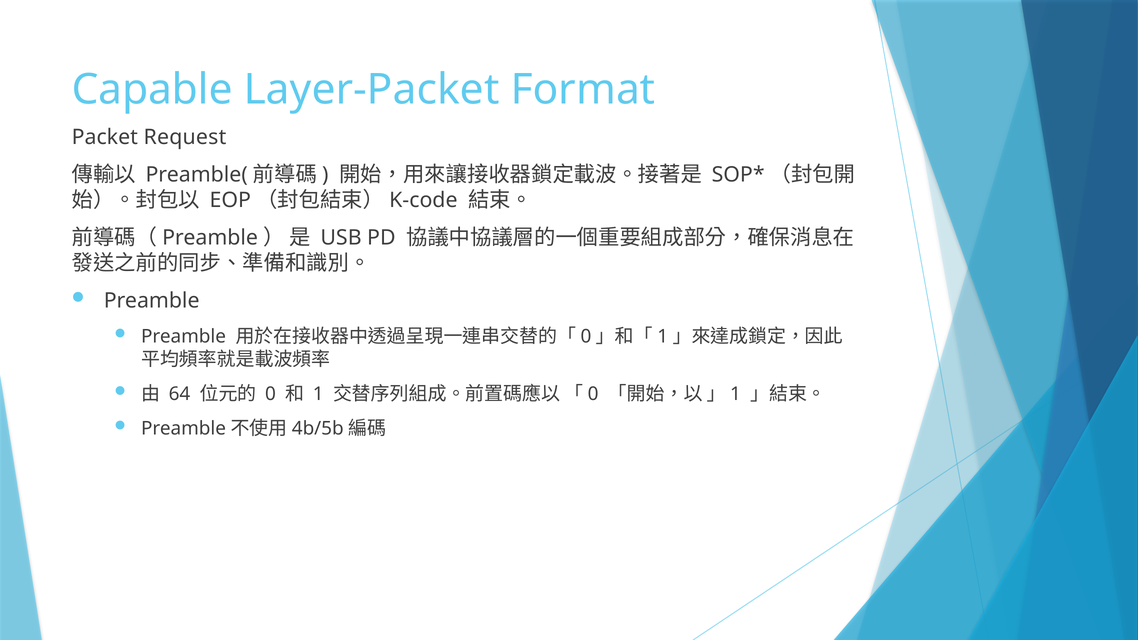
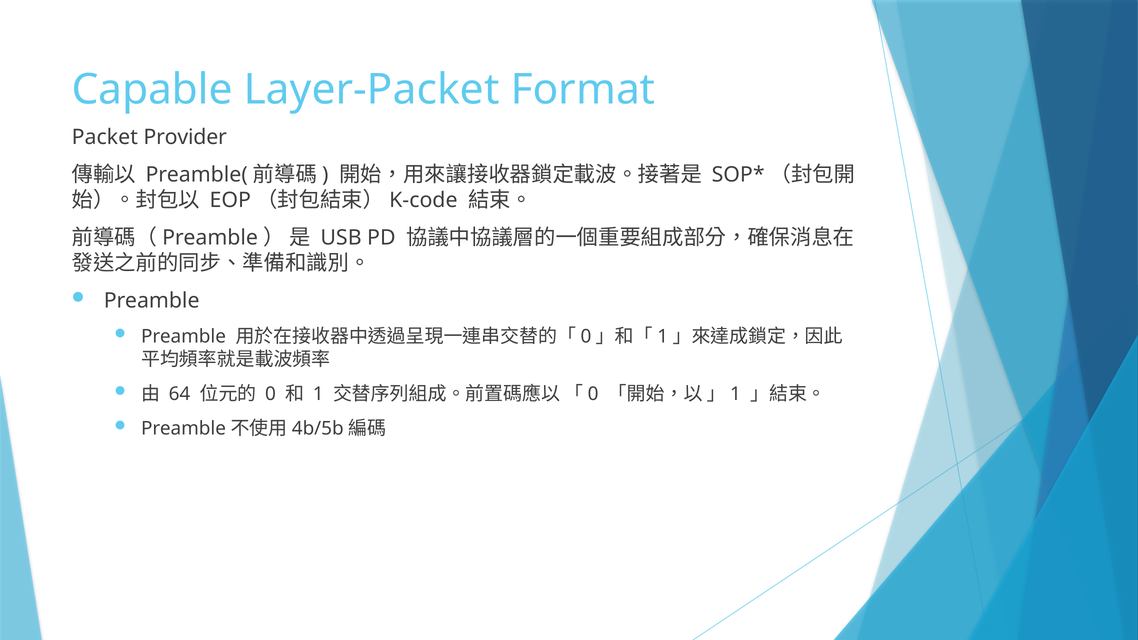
Request: Request -> Provider
